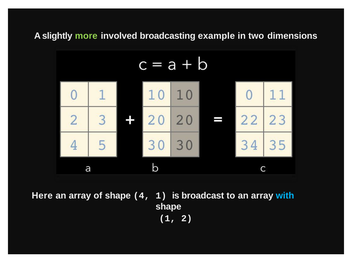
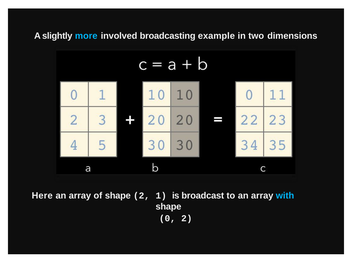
more colour: light green -> light blue
shape 4: 4 -> 2
1 at (167, 218): 1 -> 0
